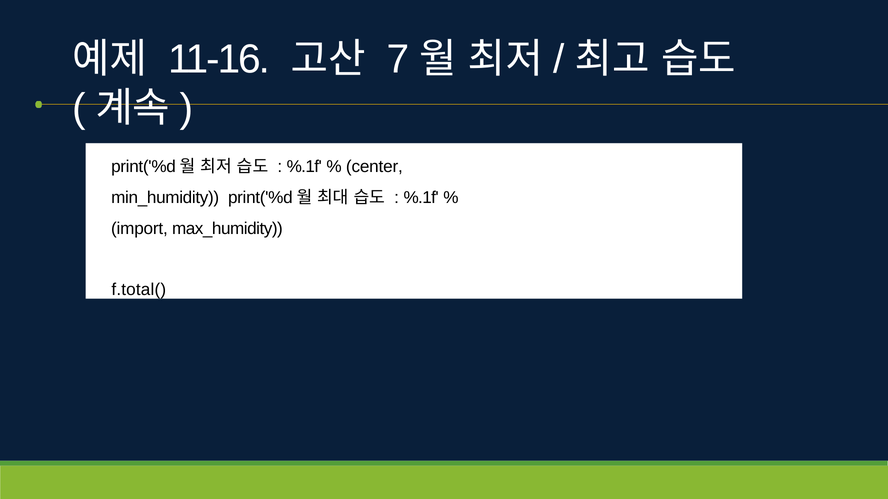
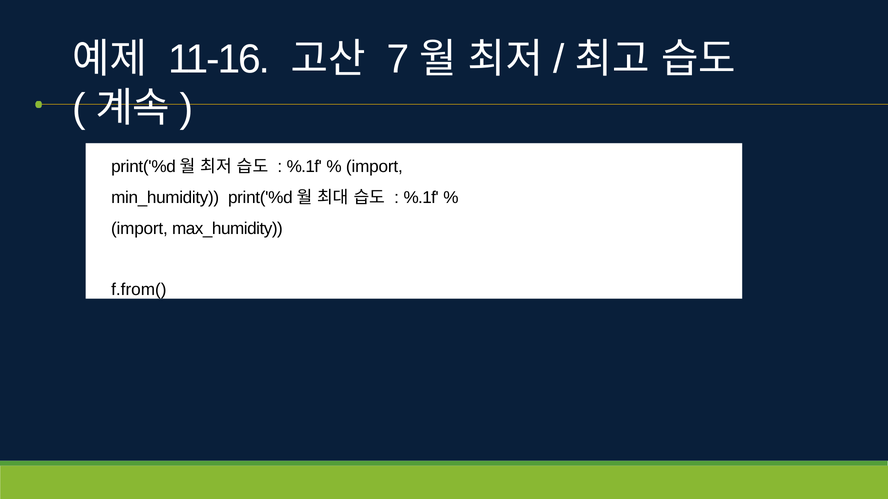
center at (374, 167): center -> import
f.total(: f.total( -> f.from(
